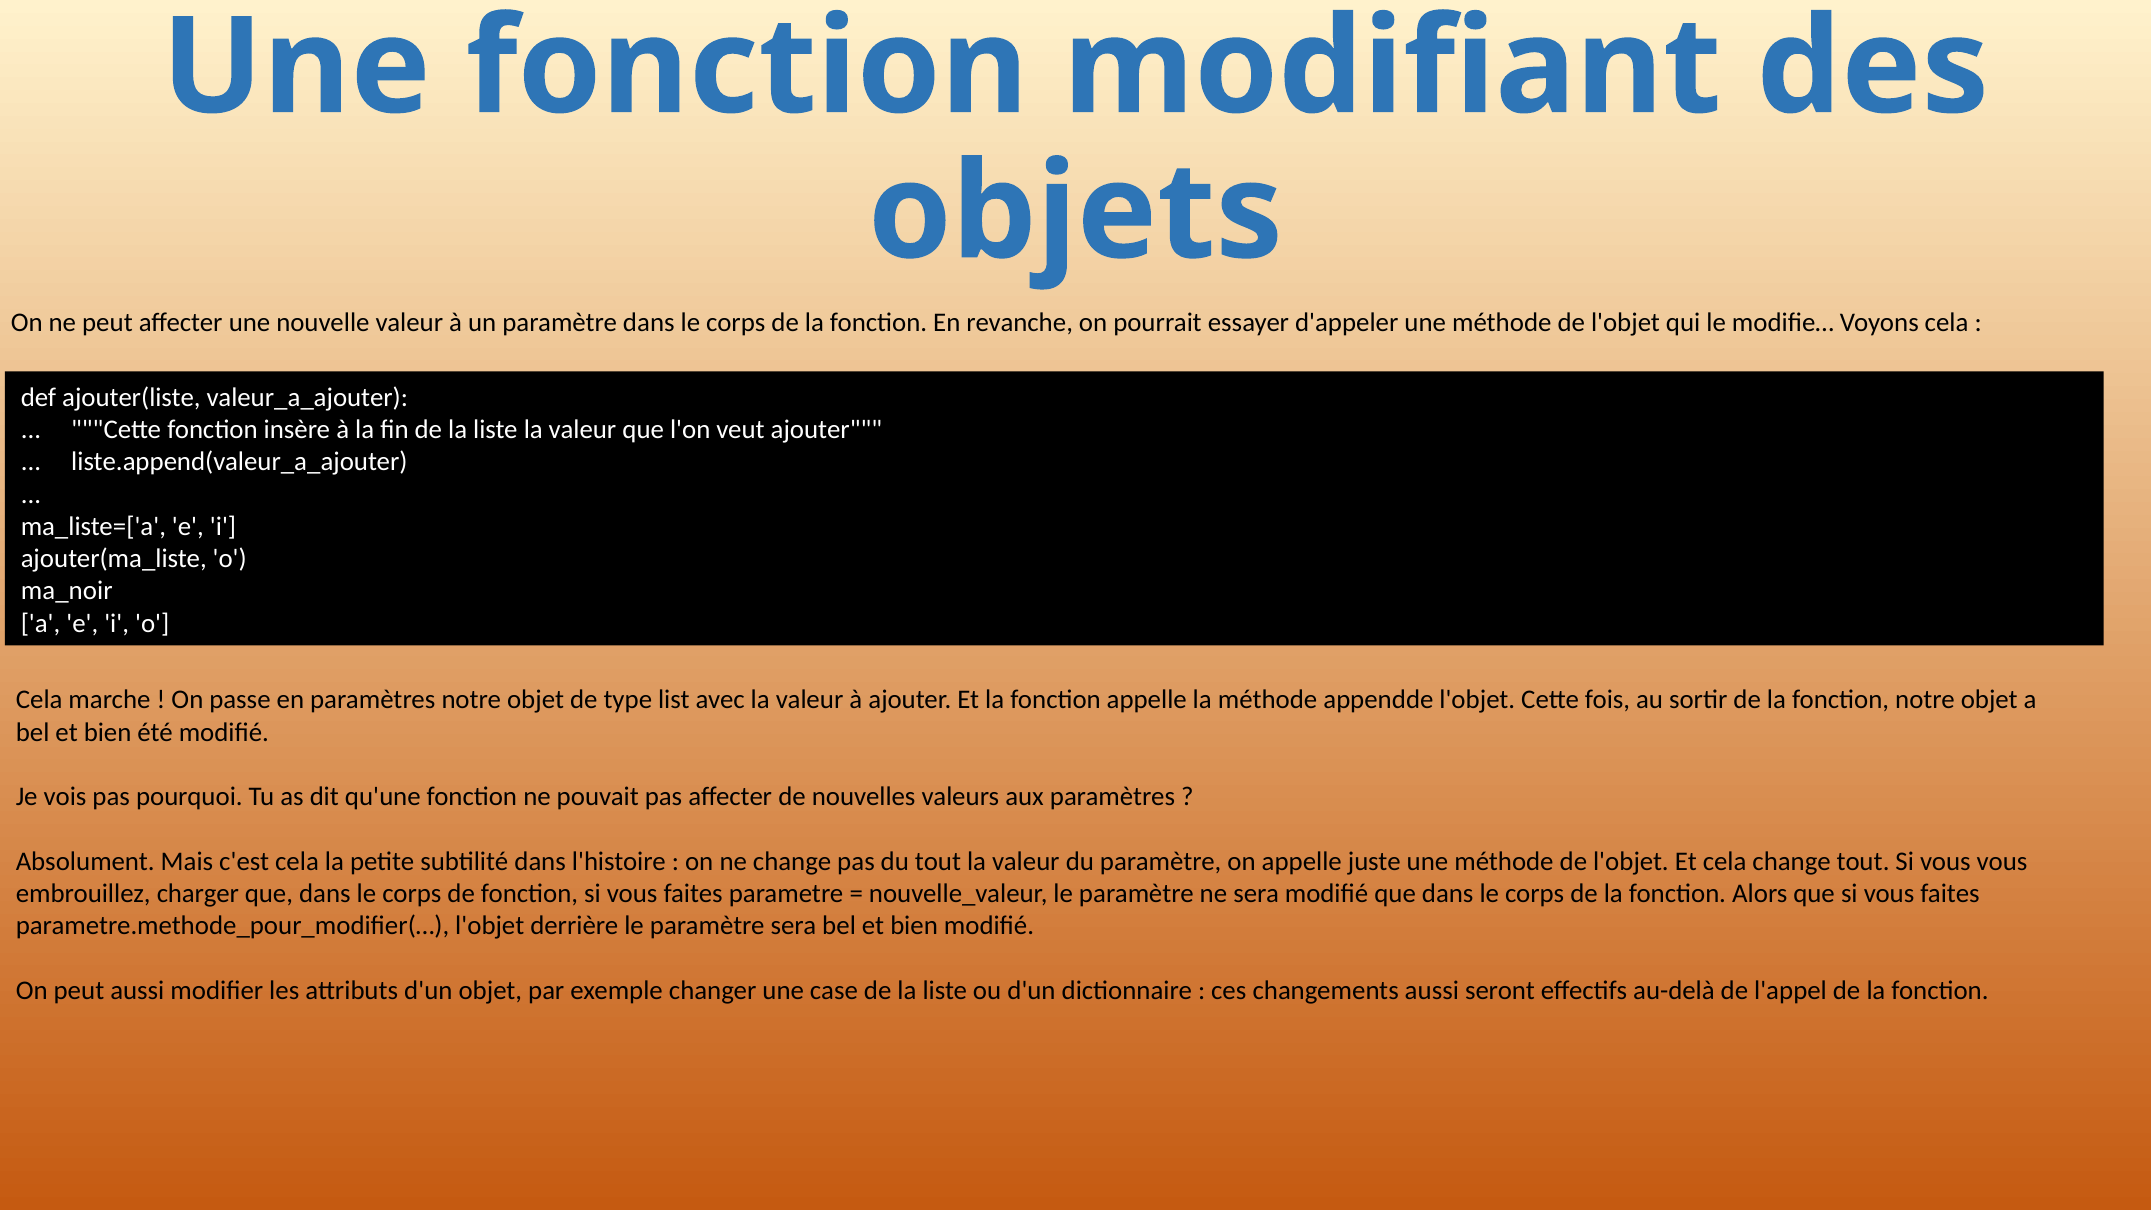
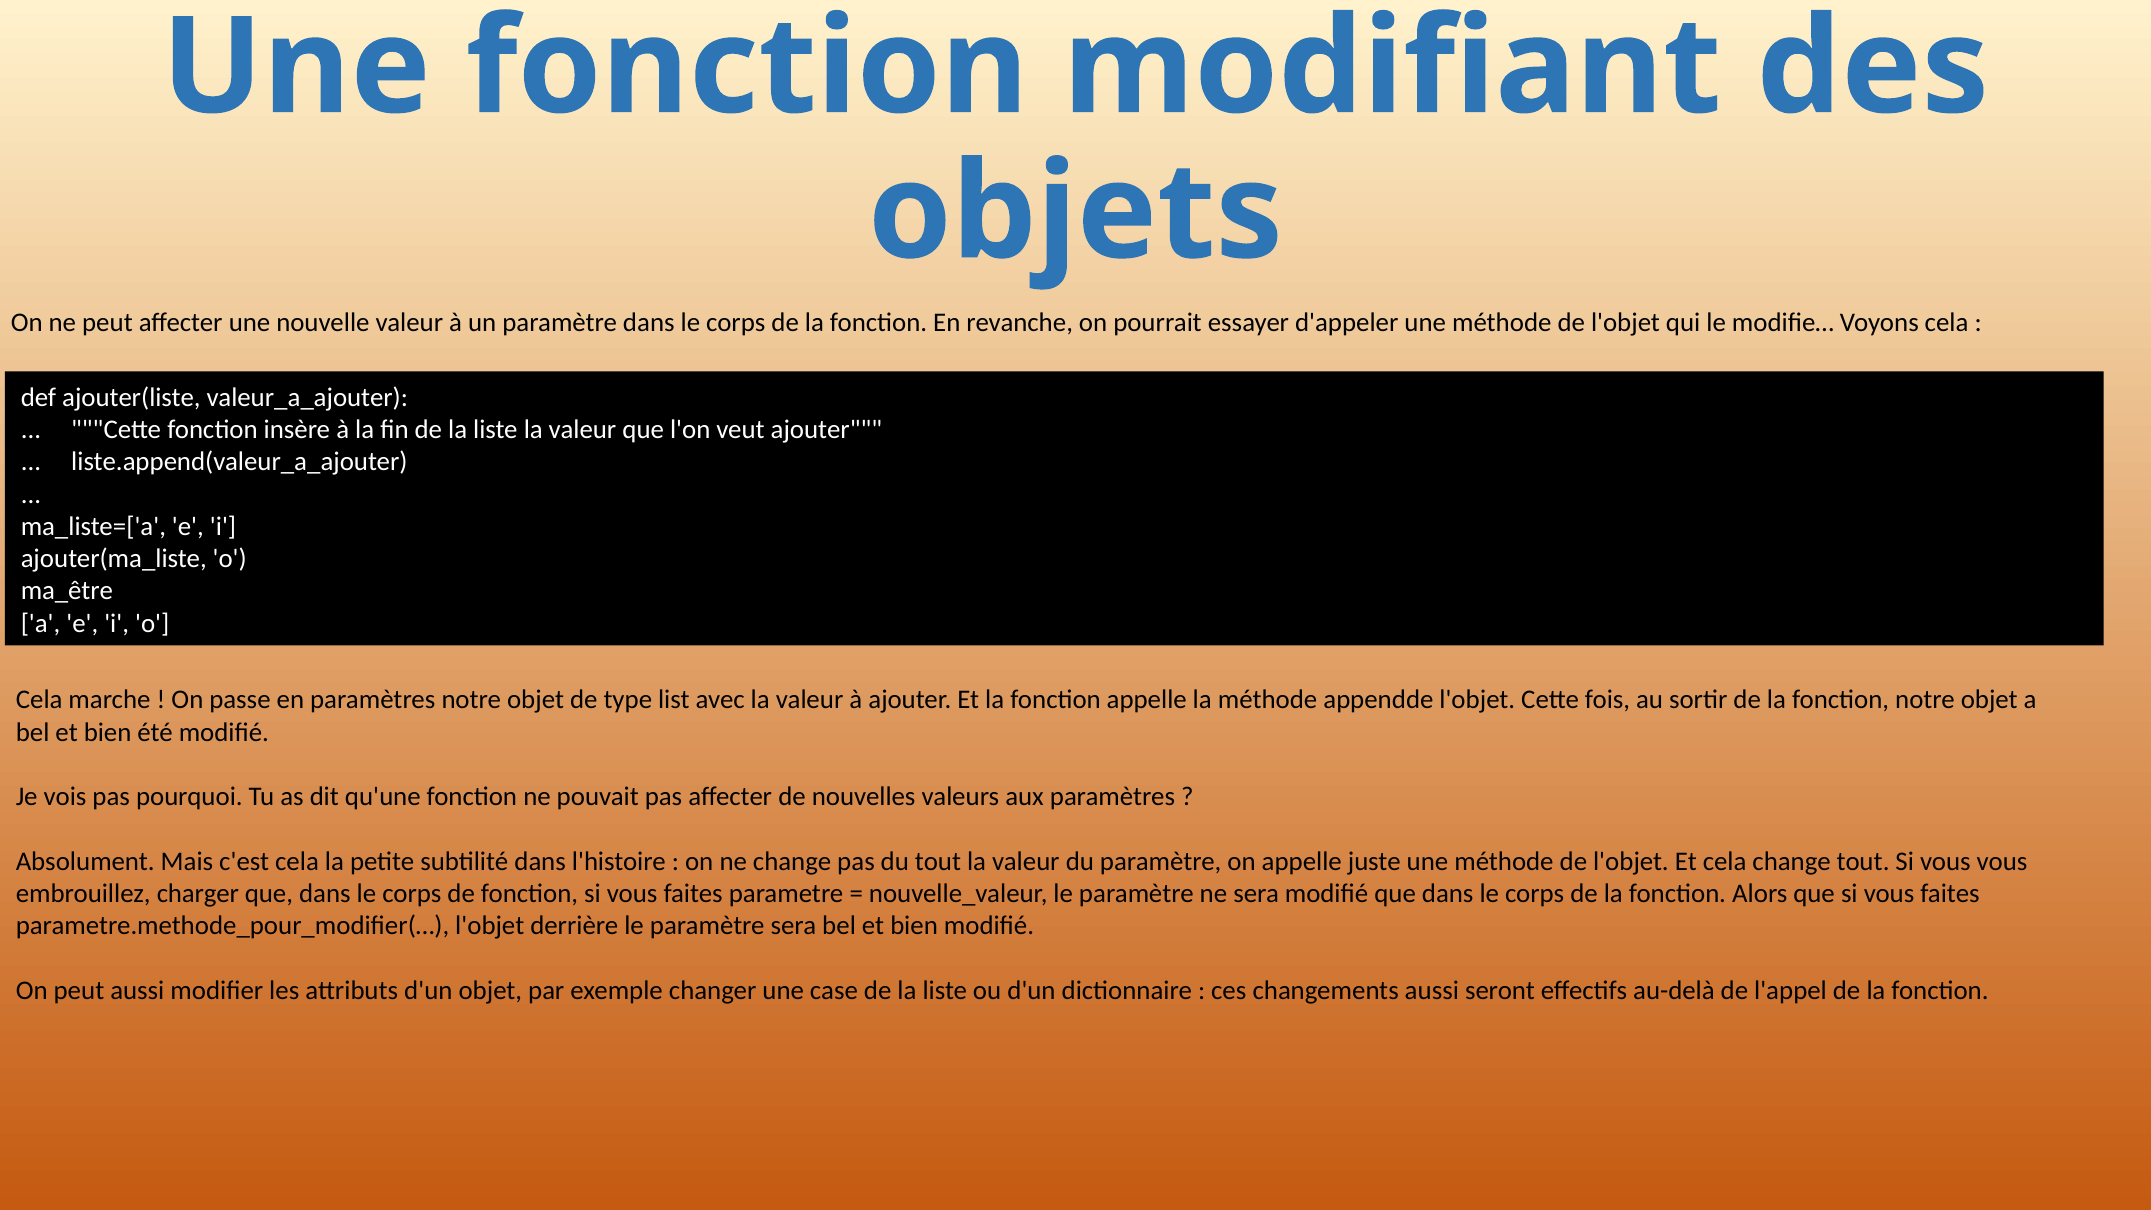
ma_noir: ma_noir -> ma_être
